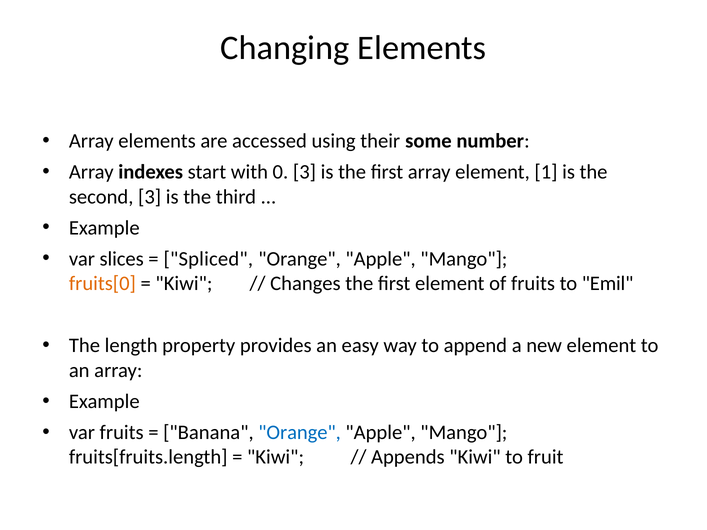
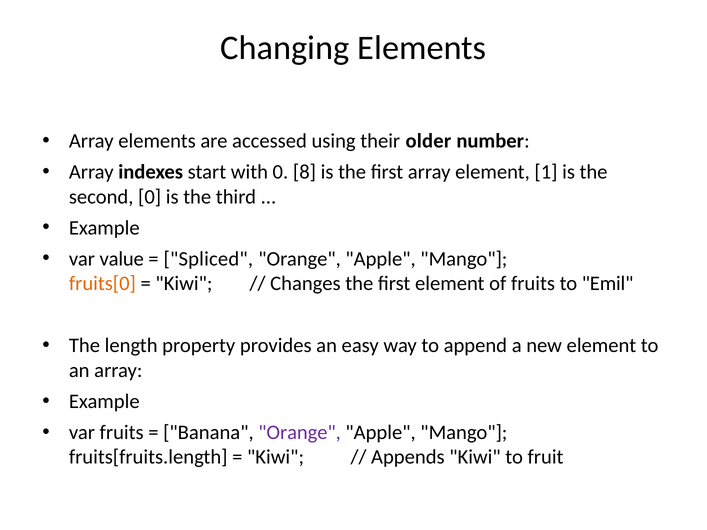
some: some -> older
0 3: 3 -> 8
second 3: 3 -> 0
slices: slices -> value
Orange at (300, 433) colour: blue -> purple
